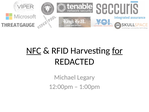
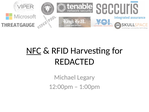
for underline: present -> none
